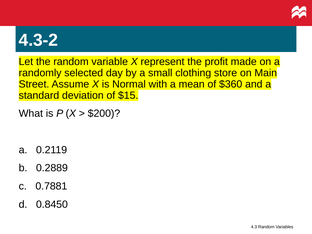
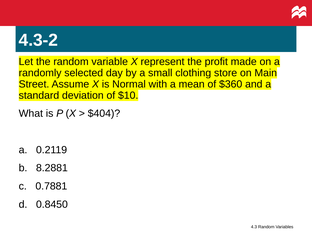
$15: $15 -> $10
$200: $200 -> $404
0.2889: 0.2889 -> 8.2881
